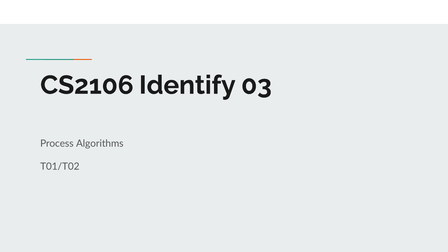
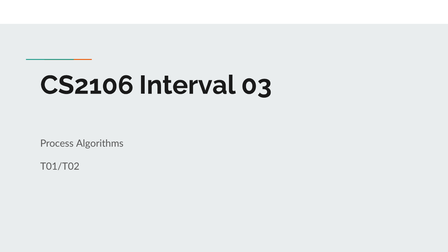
Identify: Identify -> Interval
